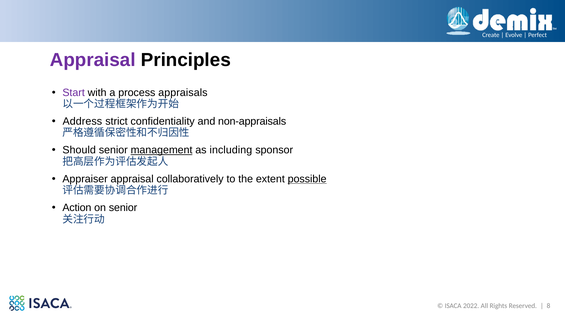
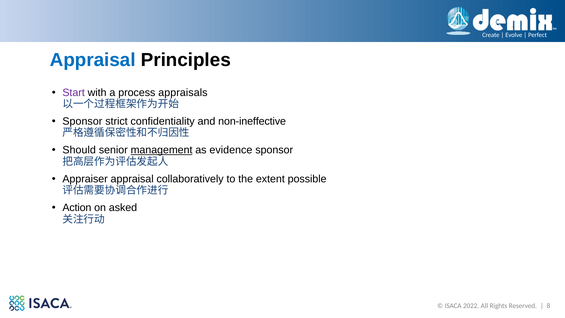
Appraisal at (93, 60) colour: purple -> blue
Address at (82, 121): Address -> Sponsor
non-appraisals: non-appraisals -> non-ineffective
including: including -> evidence
possible underline: present -> none
on senior: senior -> asked
